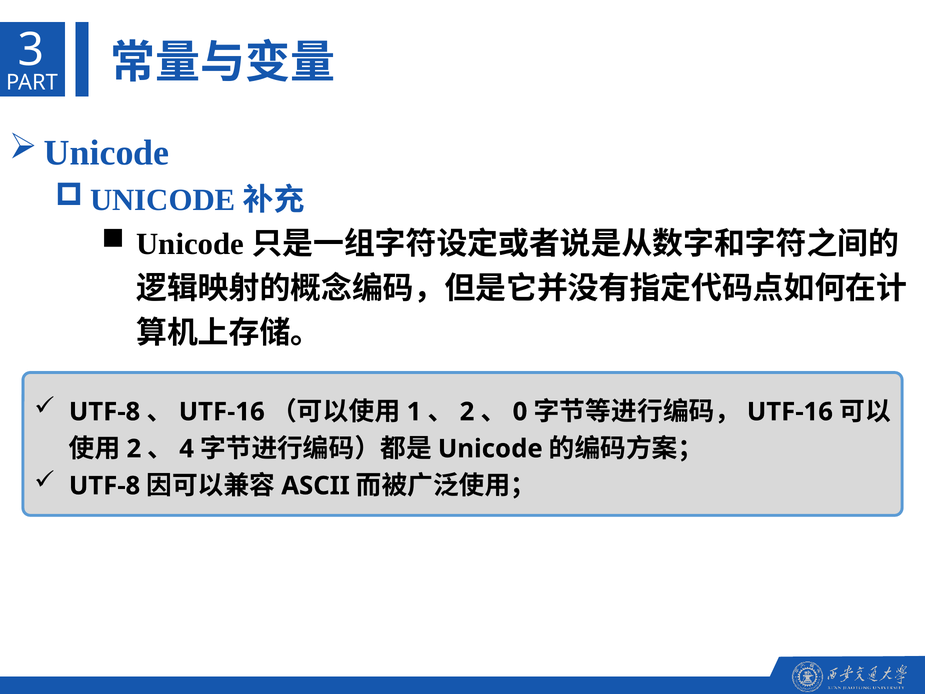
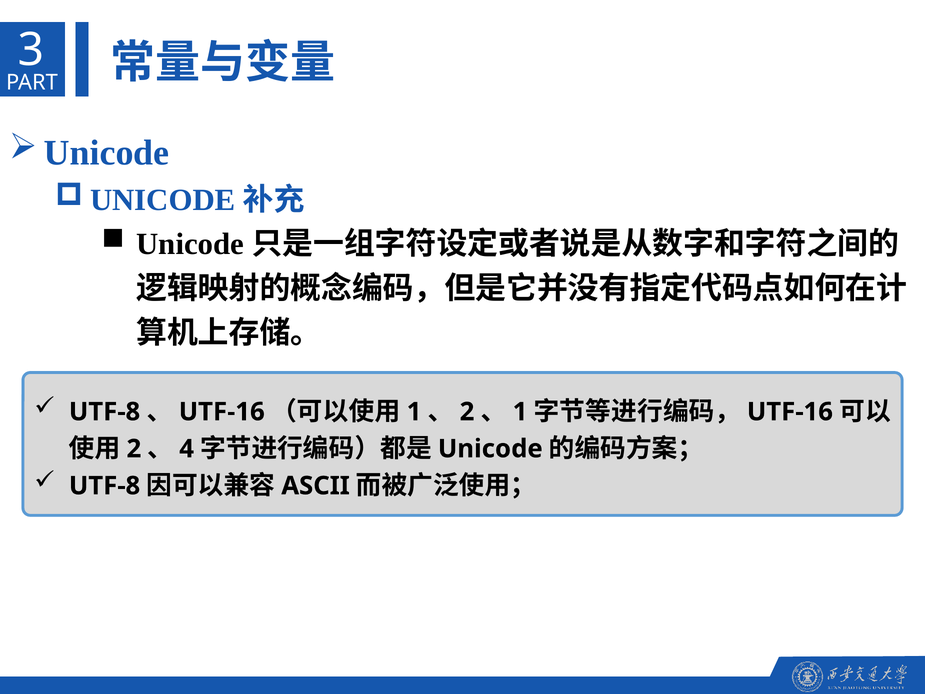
0 at (520, 412): 0 -> 1
